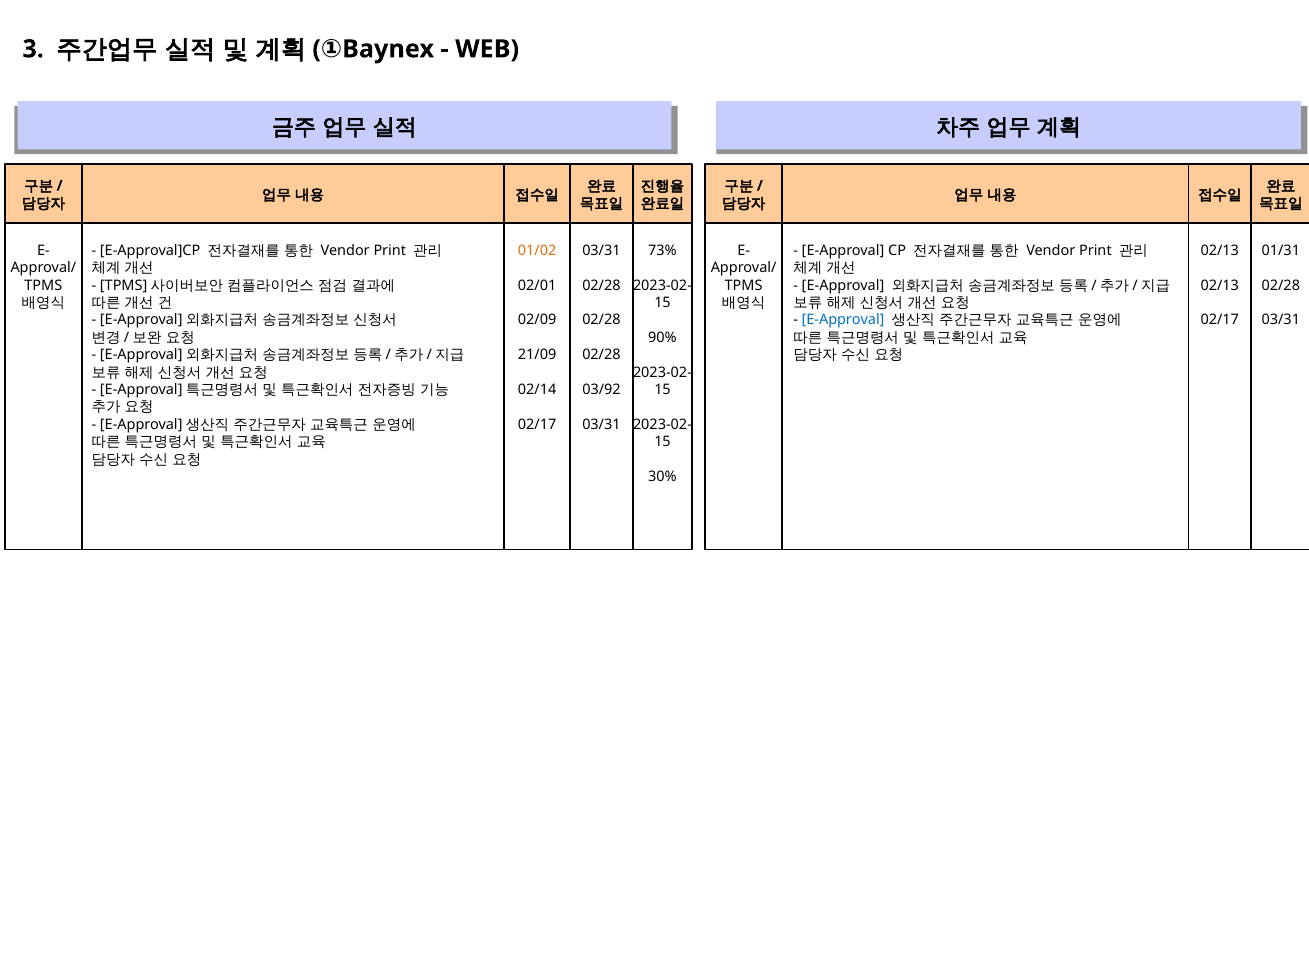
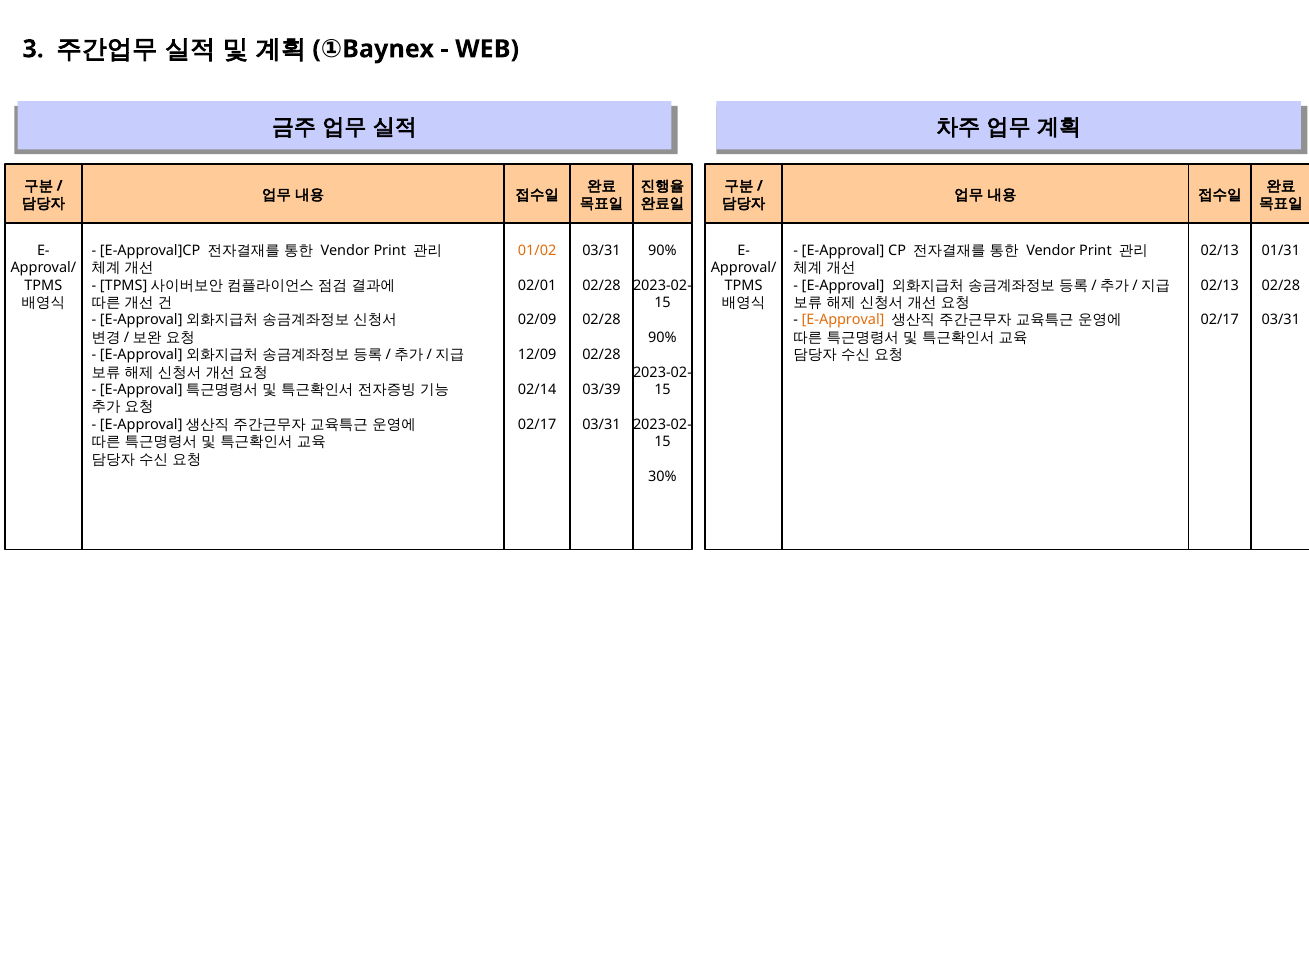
73% at (662, 250): 73% -> 90%
E-Approval at (843, 320) colour: blue -> orange
21/09: 21/09 -> 12/09
03/92: 03/92 -> 03/39
